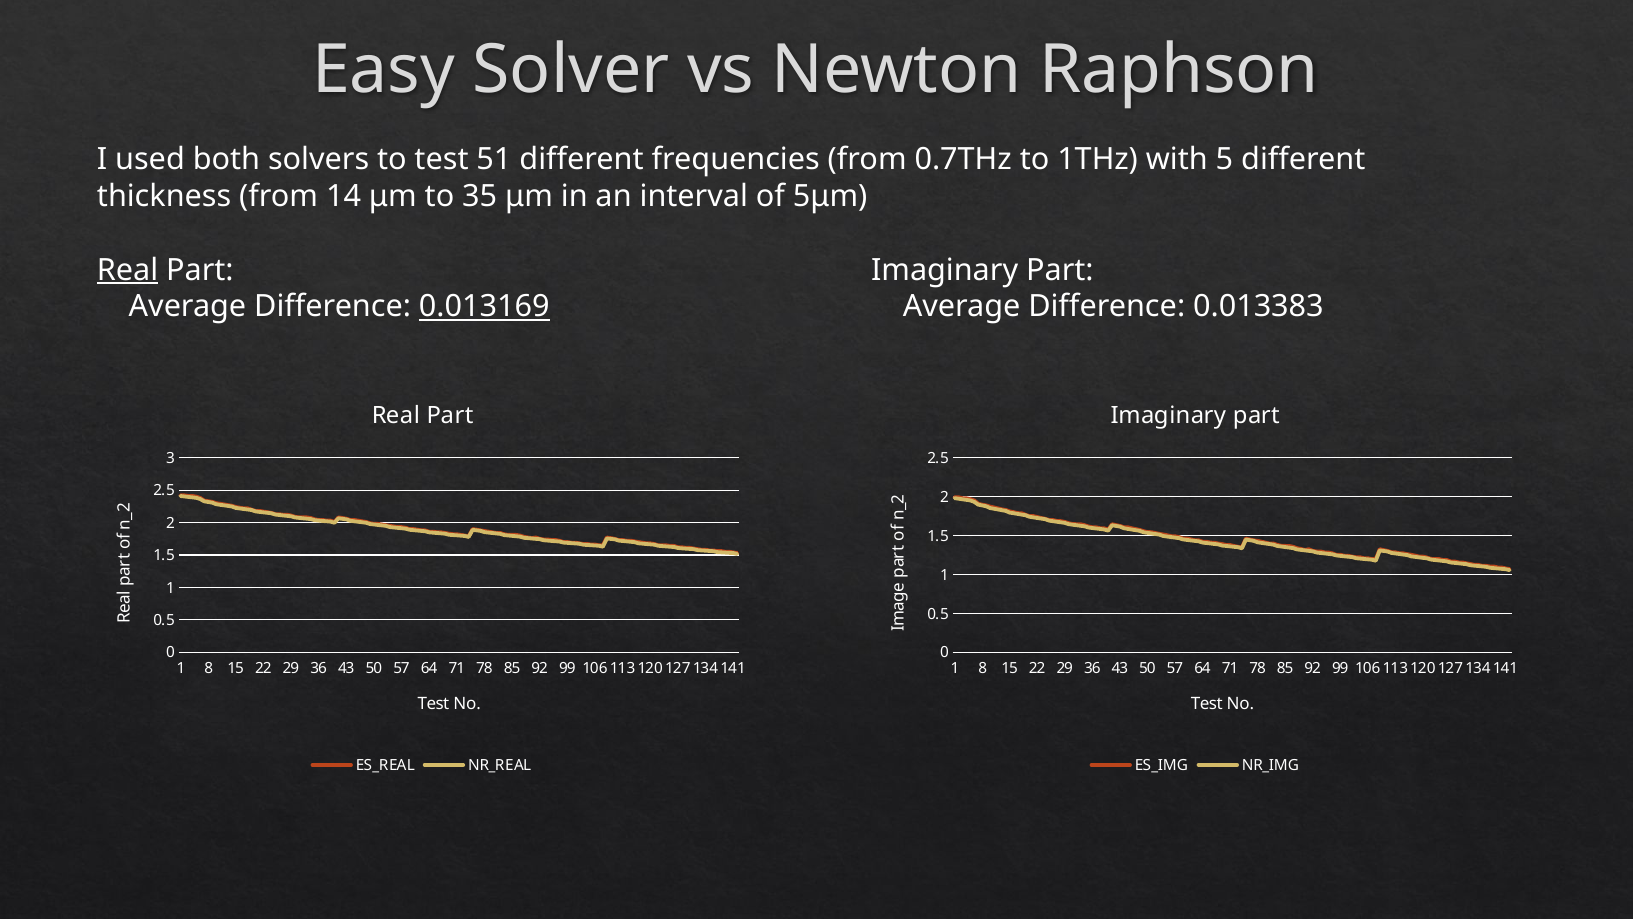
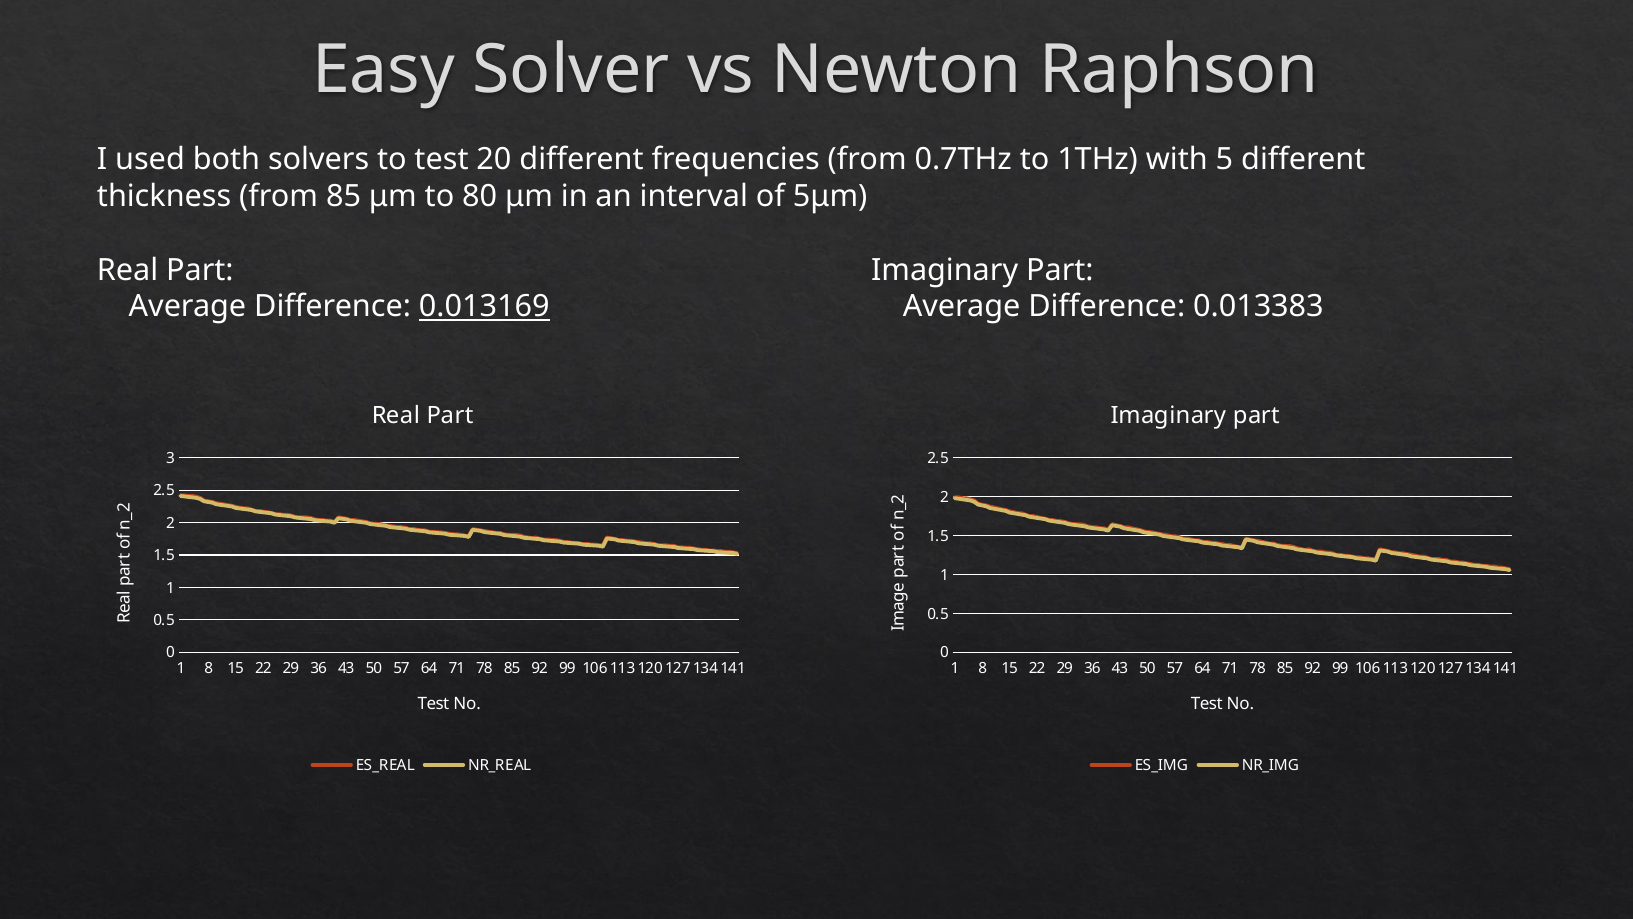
51: 51 -> 20
from 14: 14 -> 85
35: 35 -> 80
Real at (128, 270) underline: present -> none
